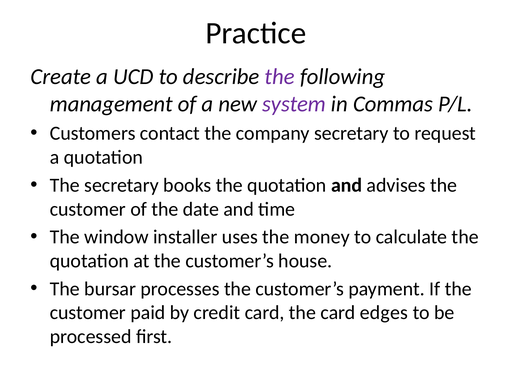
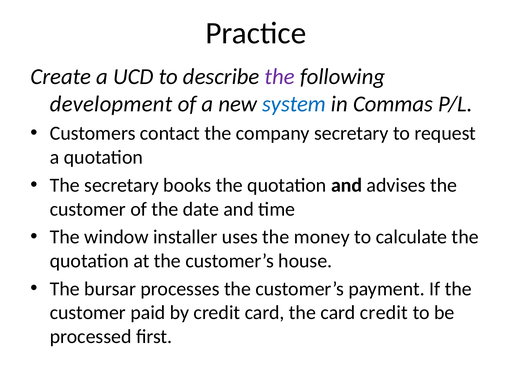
management: management -> development
system colour: purple -> blue
card edges: edges -> credit
